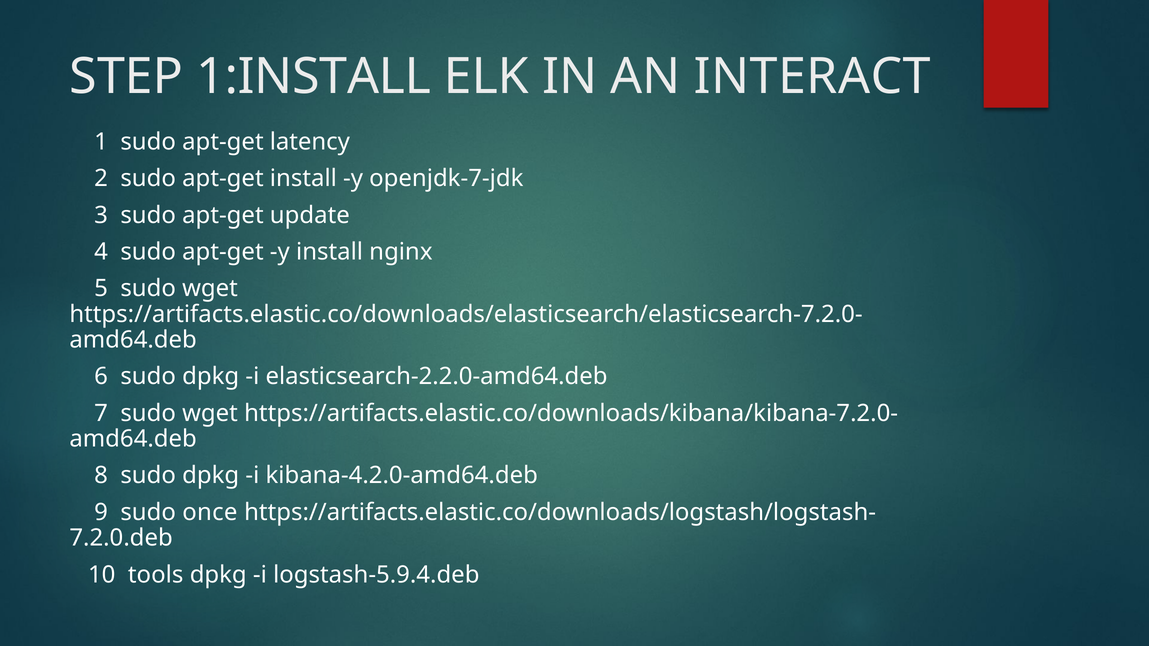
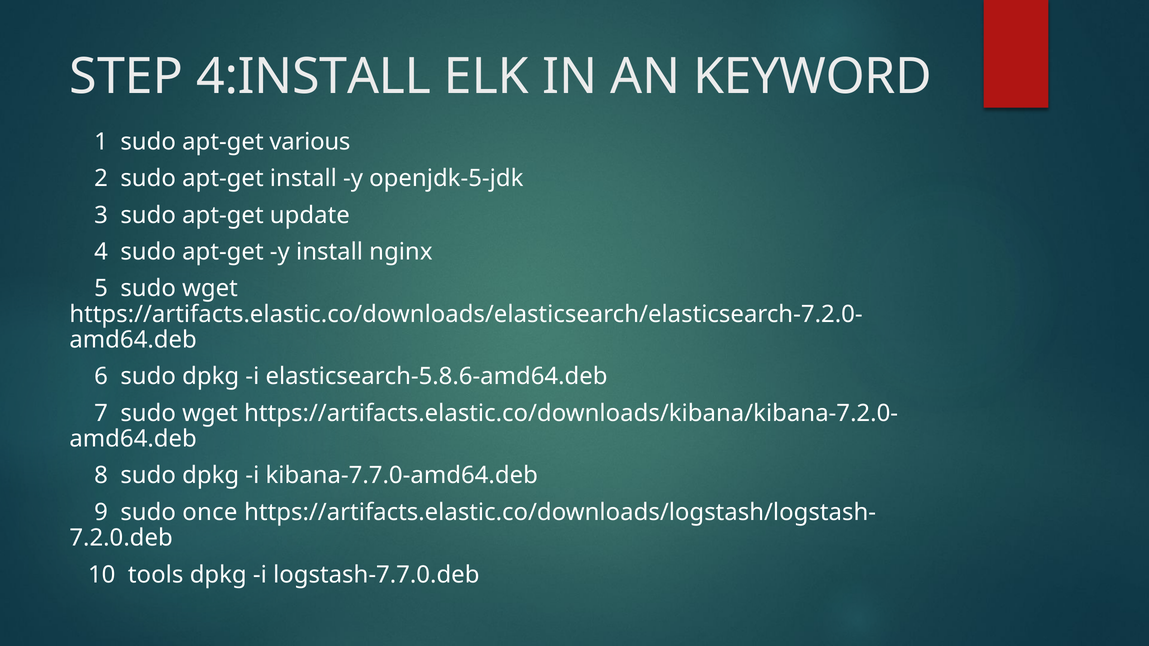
1:INSTALL: 1:INSTALL -> 4:INSTALL
INTERACT: INTERACT -> KEYWORD
latency: latency -> various
openjdk-7-jdk: openjdk-7-jdk -> openjdk-5-jdk
elasticsearch-2.2.0-amd64.deb: elasticsearch-2.2.0-amd64.deb -> elasticsearch-5.8.6-amd64.deb
kibana-4.2.0-amd64.deb: kibana-4.2.0-amd64.deb -> kibana-7.7.0-amd64.deb
logstash-5.9.4.deb: logstash-5.9.4.deb -> logstash-7.7.0.deb
